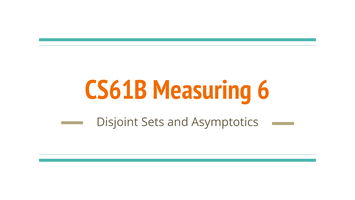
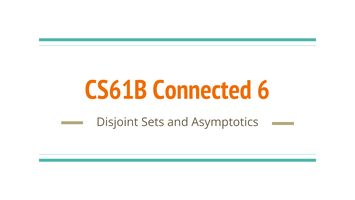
Measuring: Measuring -> Connected
